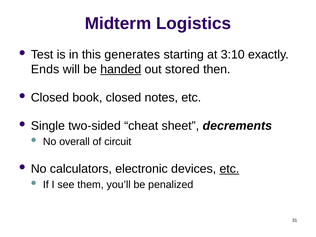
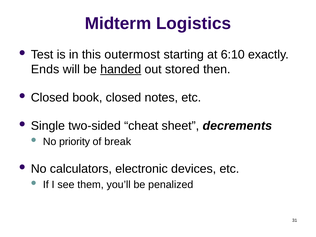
generates: generates -> outermost
3:10: 3:10 -> 6:10
overall: overall -> priority
circuit: circuit -> break
etc at (229, 169) underline: present -> none
